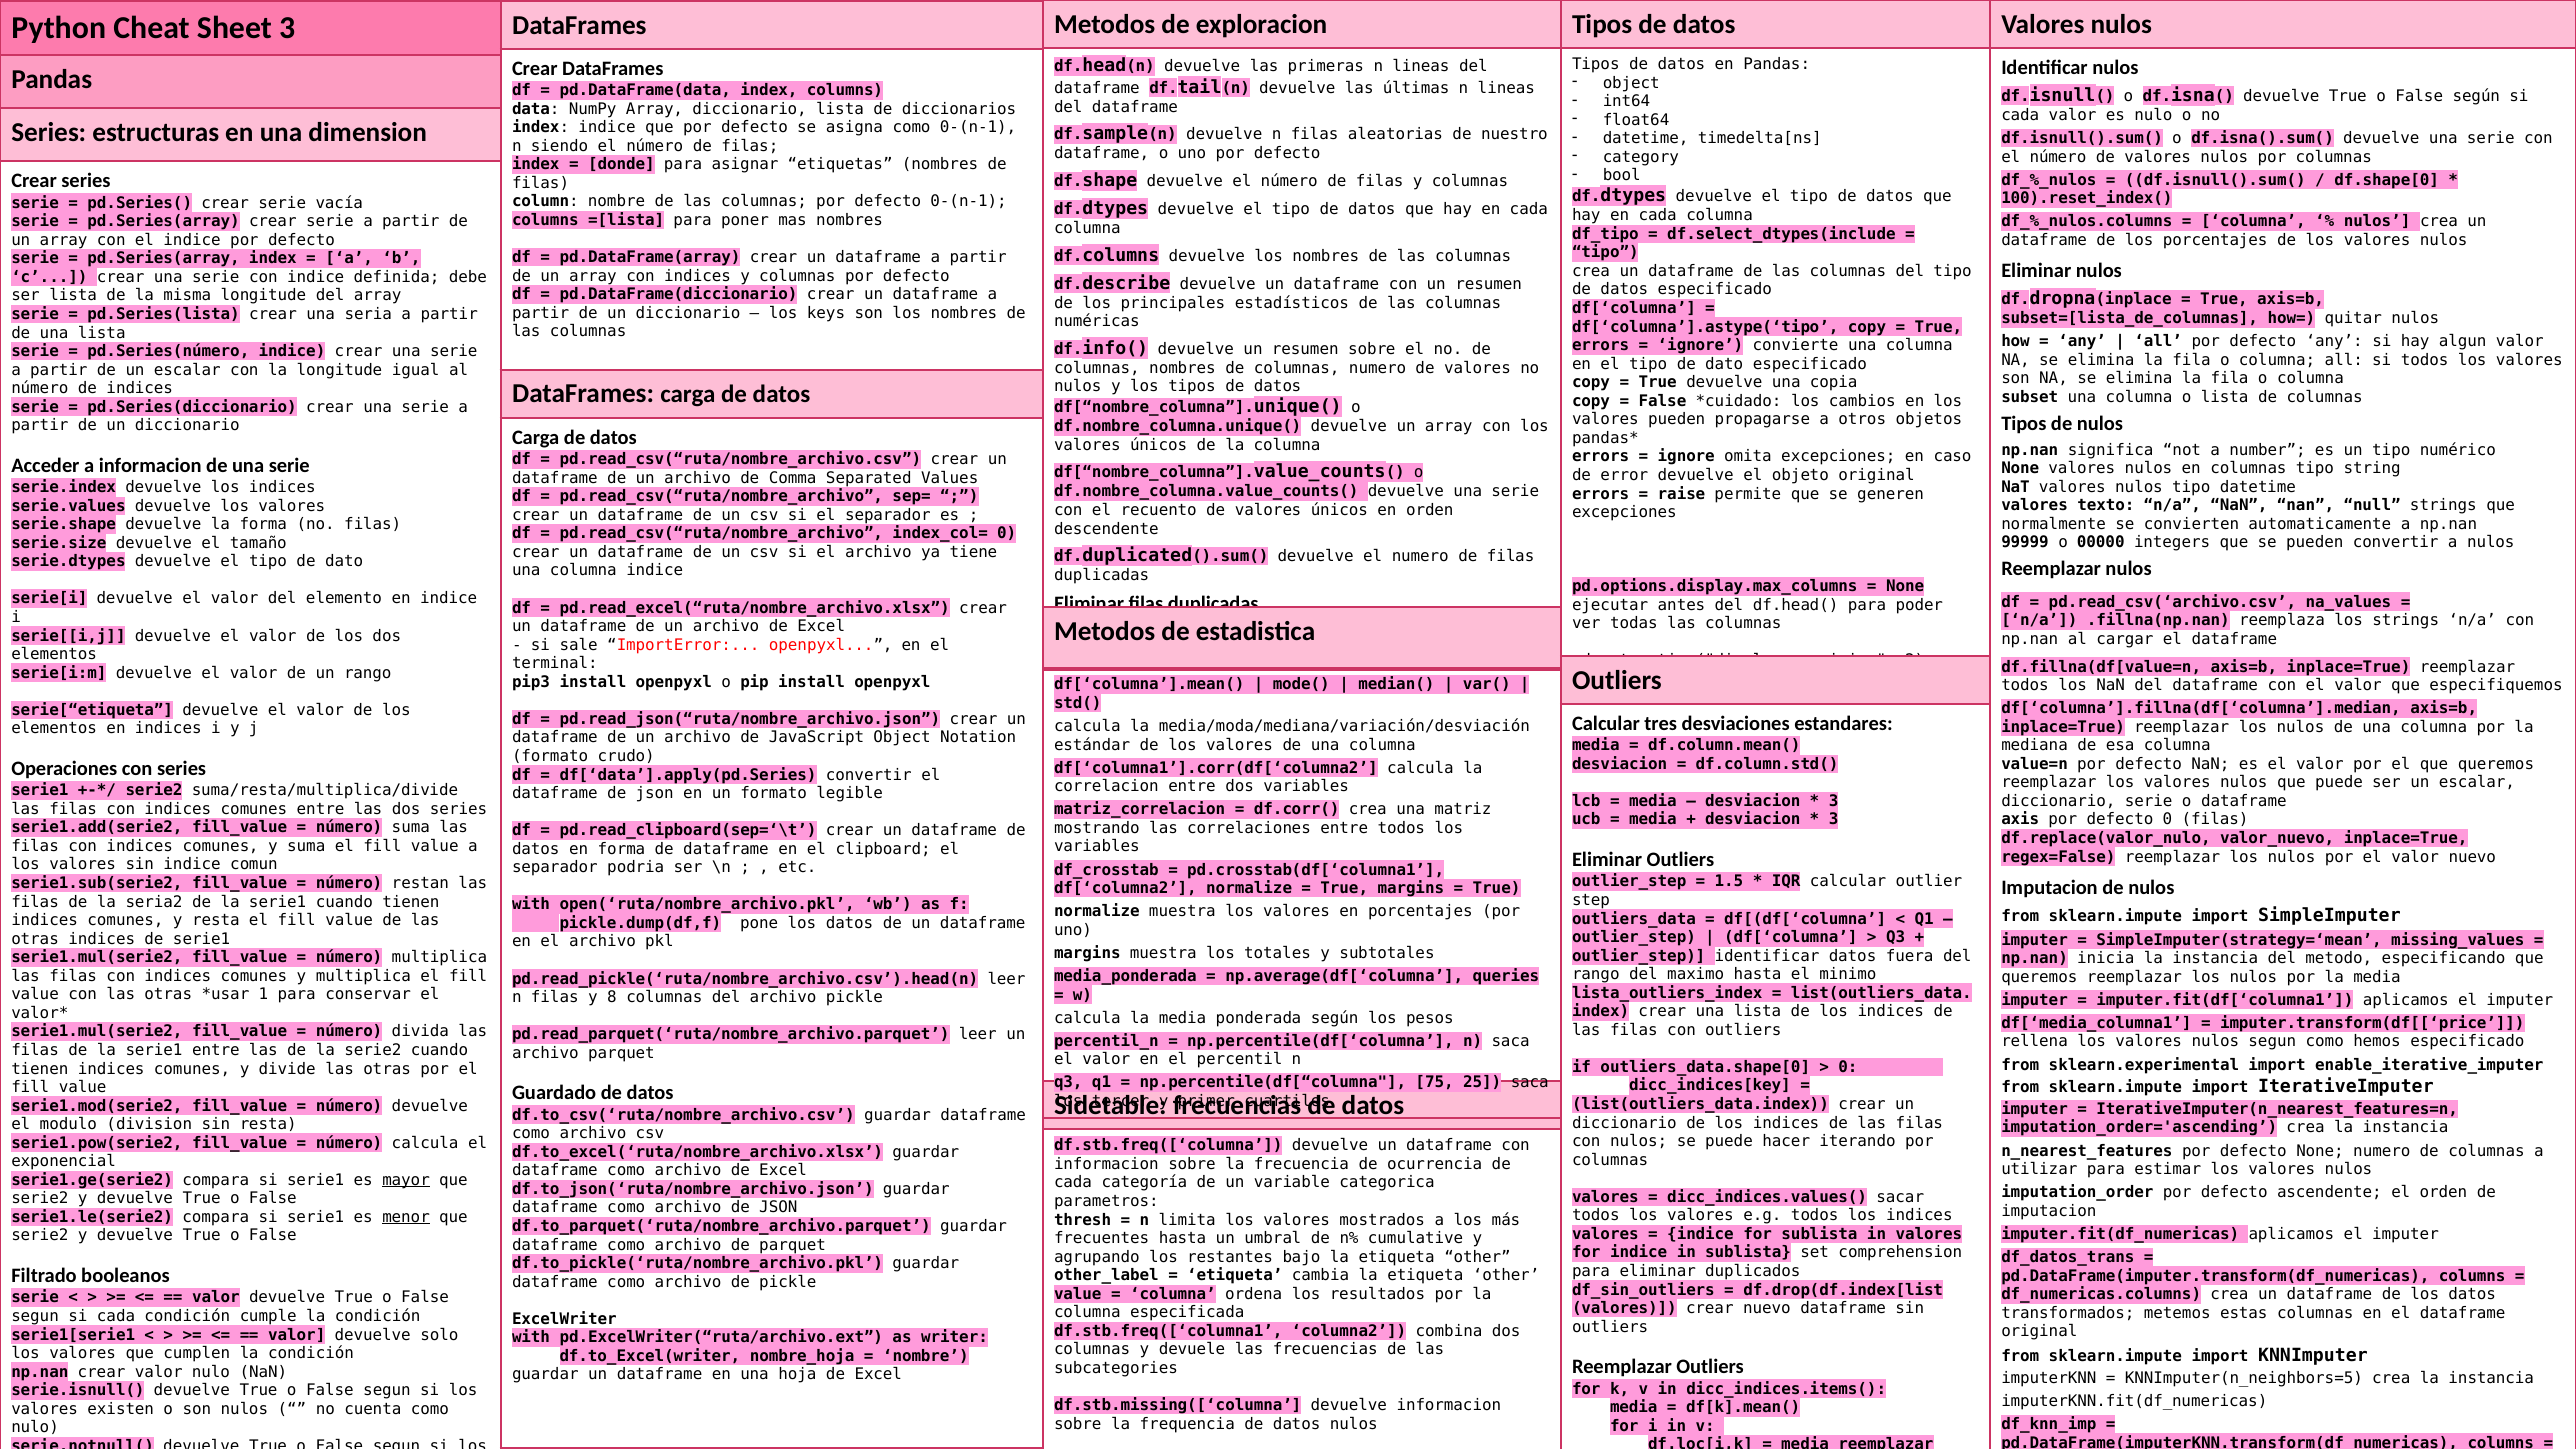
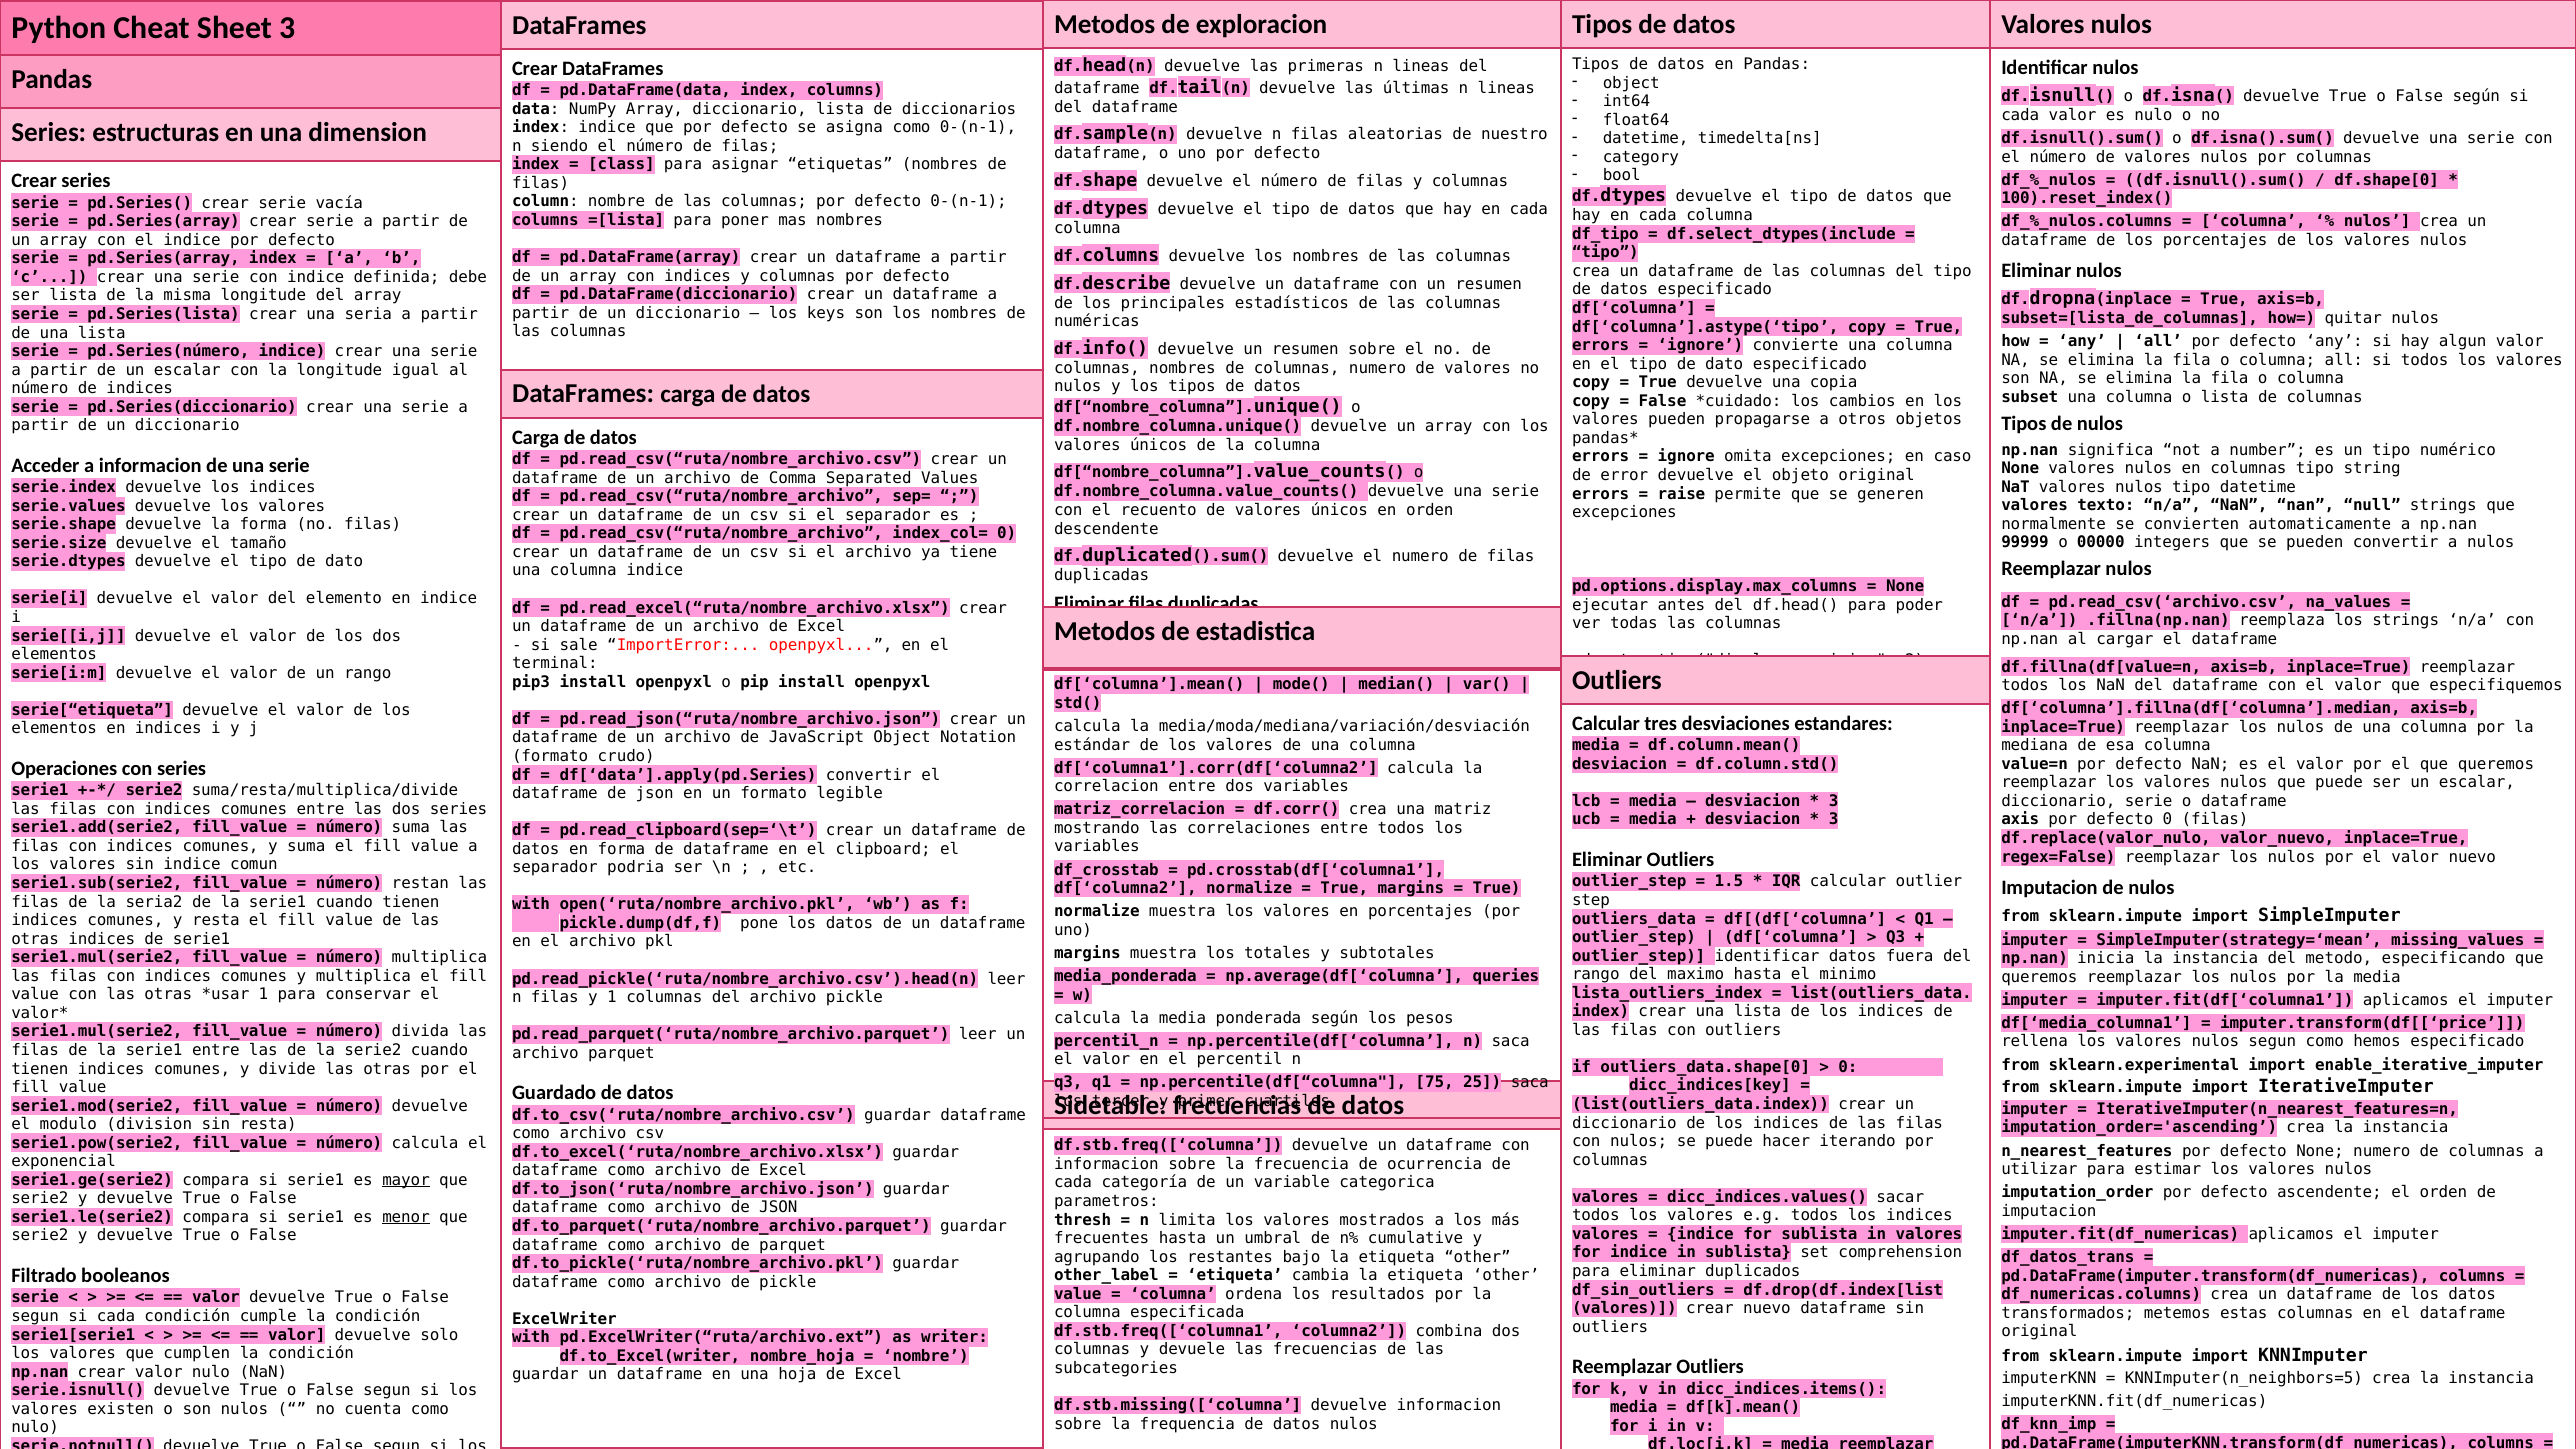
donde: donde -> class
y 8: 8 -> 1
